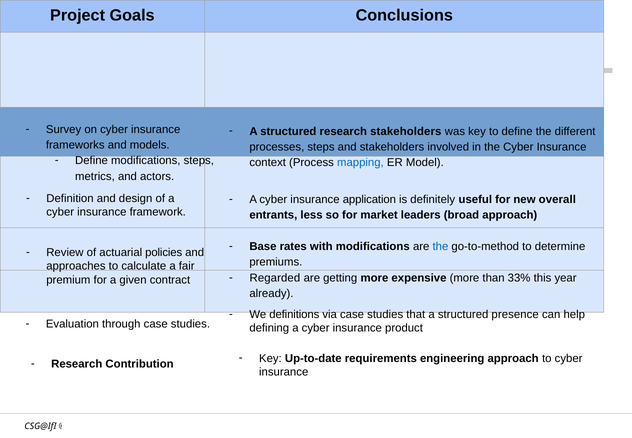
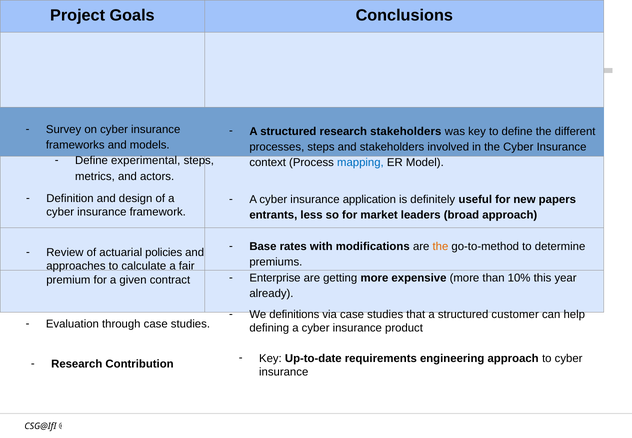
Define modifications: modifications -> experimental
overall: overall -> papers
the at (440, 246) colour: blue -> orange
Regarded: Regarded -> Enterprise
33%: 33% -> 10%
presence: presence -> customer
